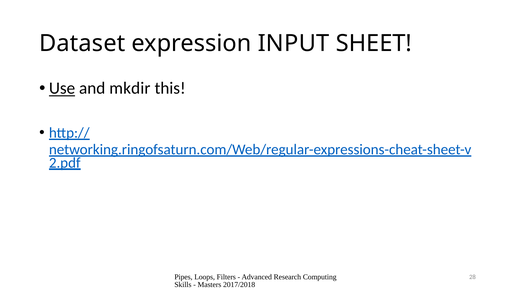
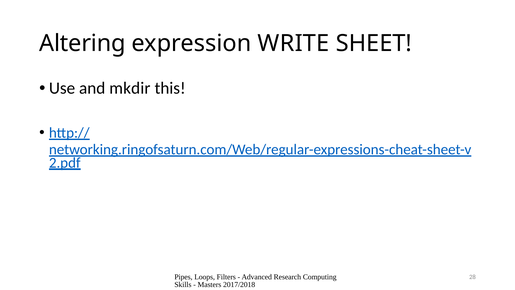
Dataset: Dataset -> Altering
INPUT: INPUT -> WRITE
Use underline: present -> none
